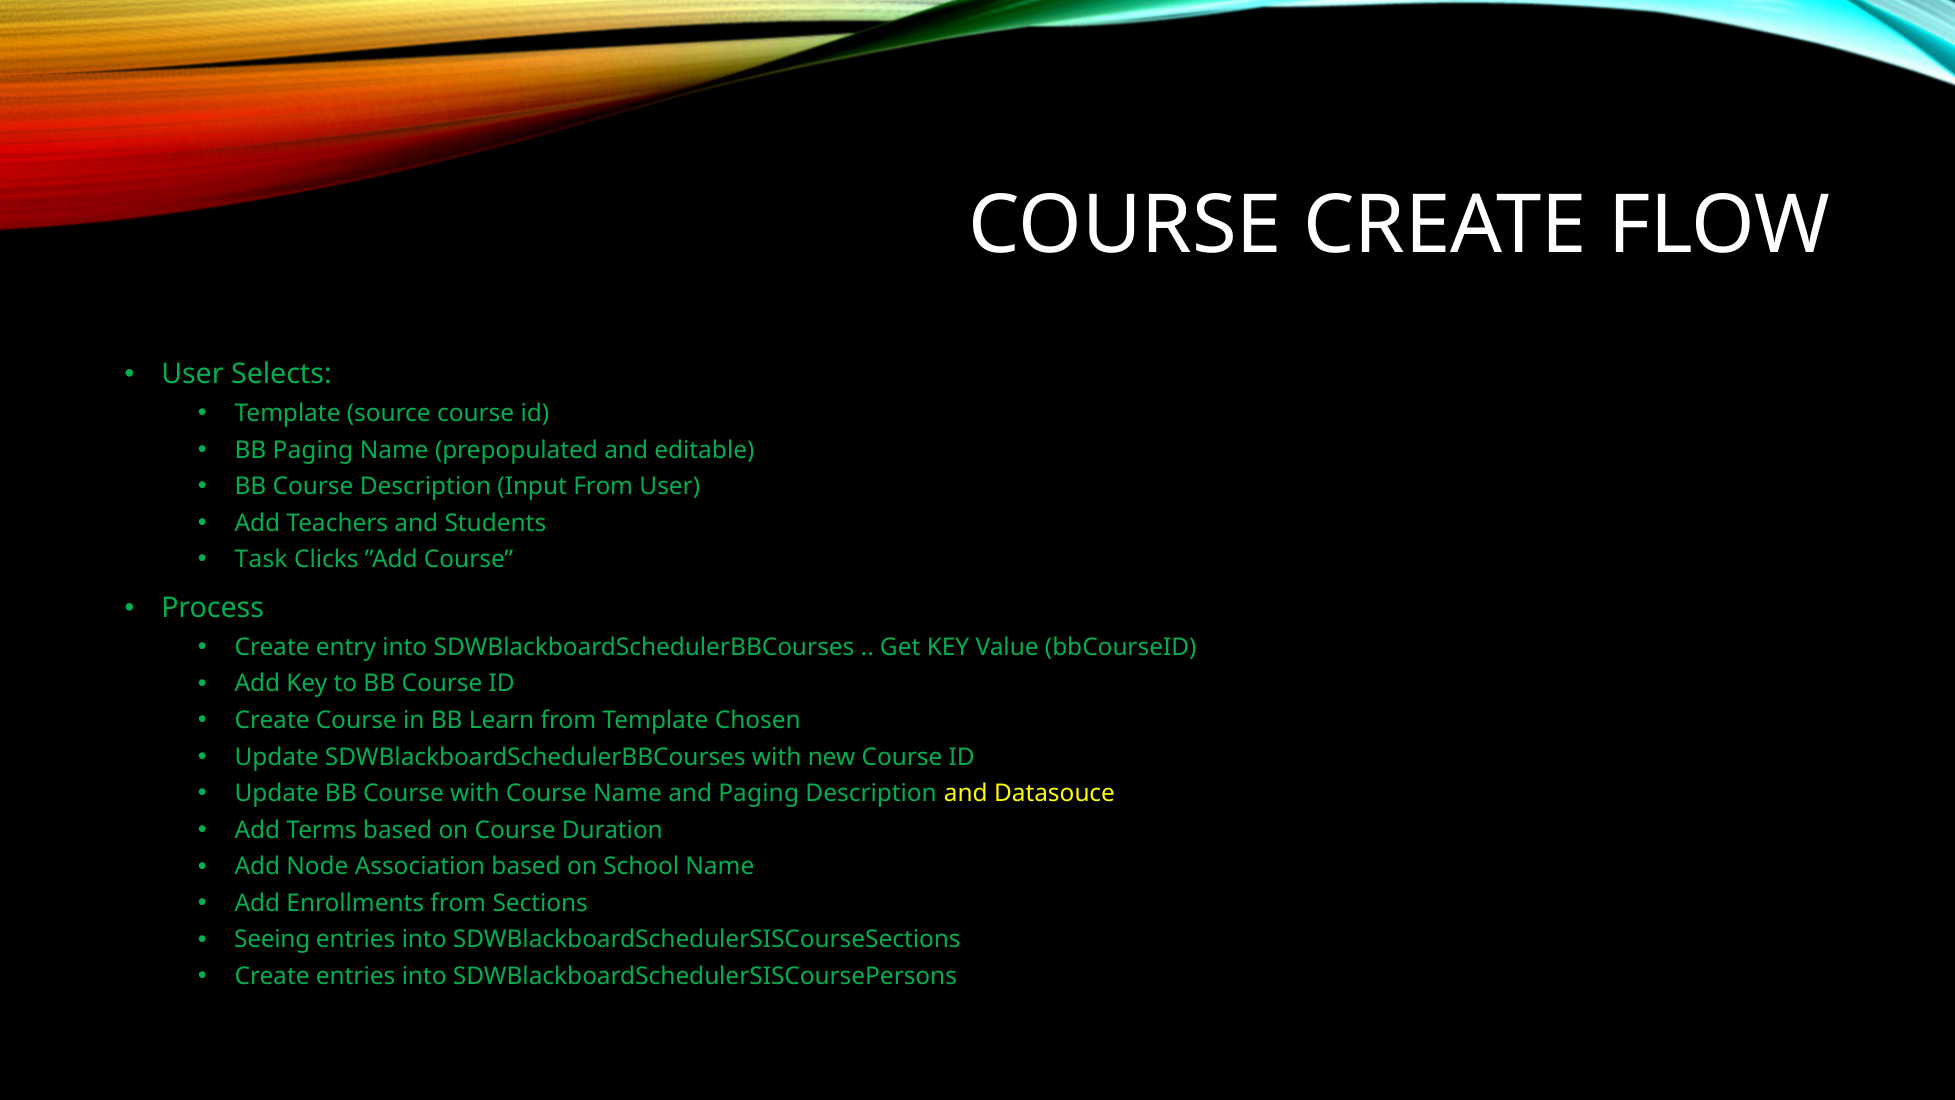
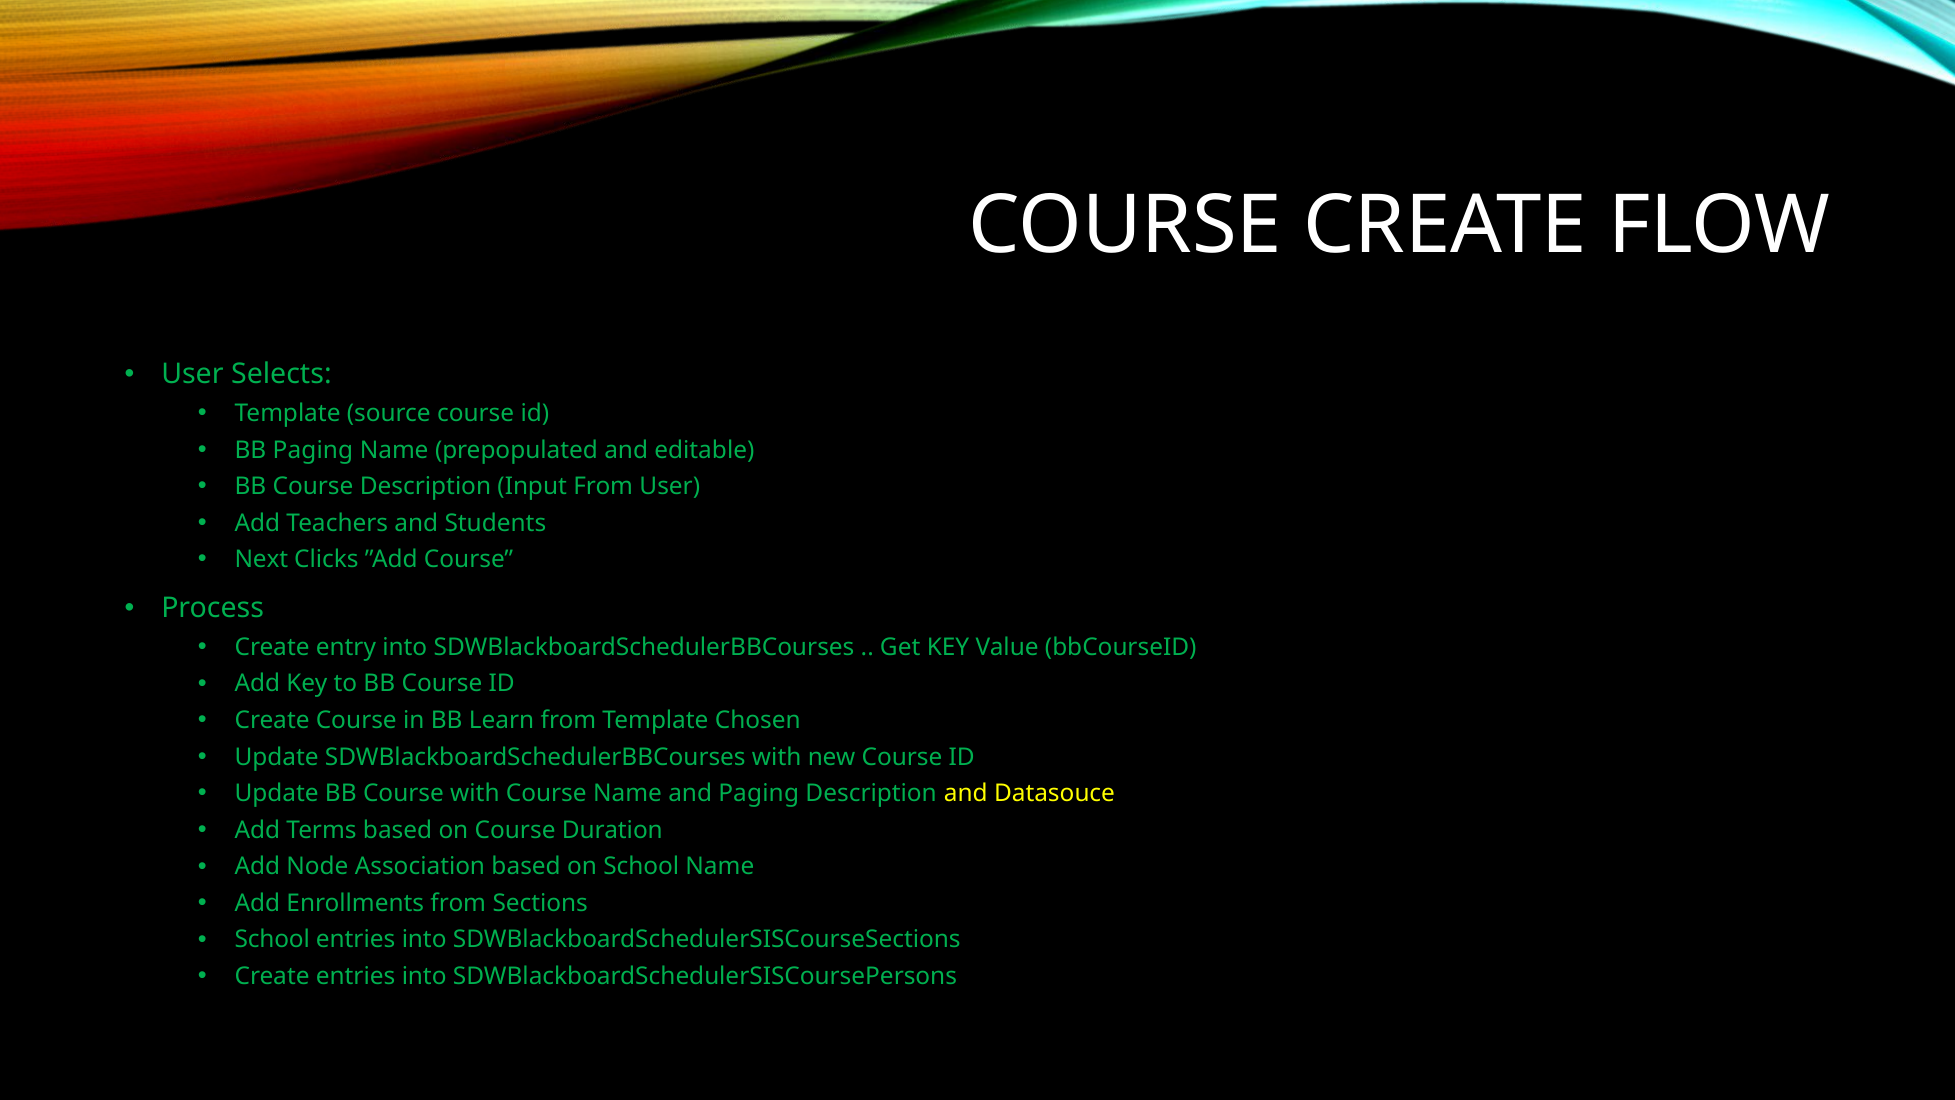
Task: Task -> Next
Seeing at (272, 940): Seeing -> School
